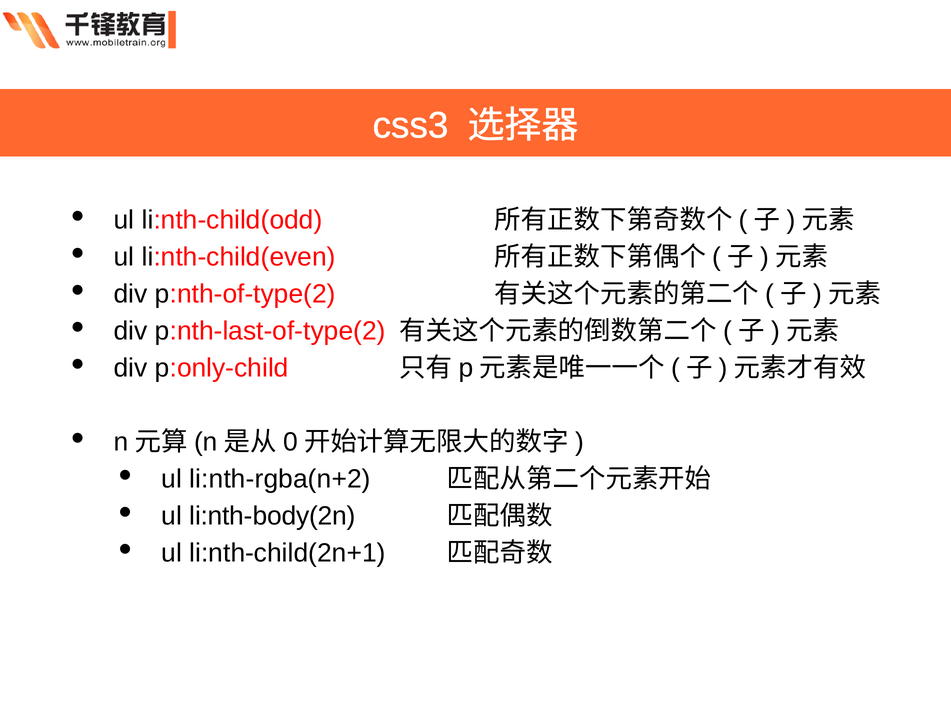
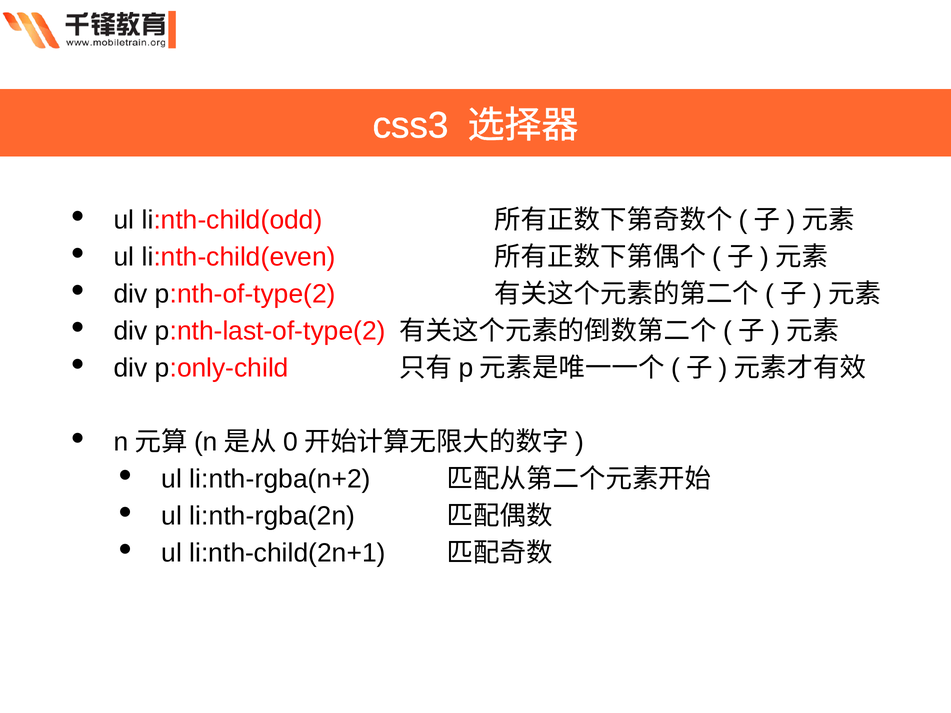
li:nth-body(2n: li:nth-body(2n -> li:nth-rgba(2n
